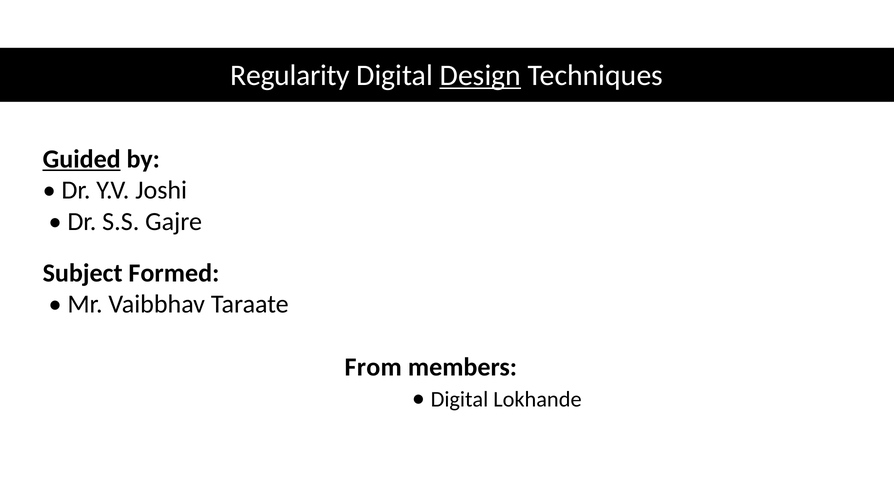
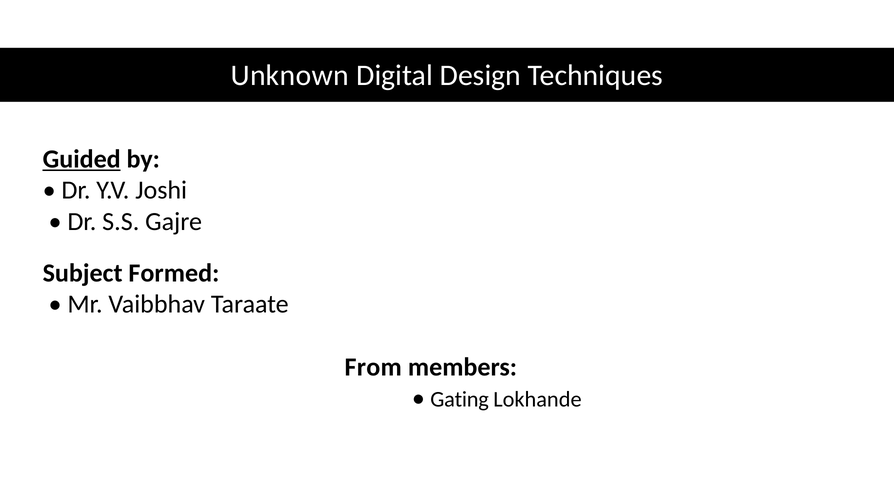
Regularity: Regularity -> Unknown
Design underline: present -> none
Digital at (459, 399): Digital -> Gating
